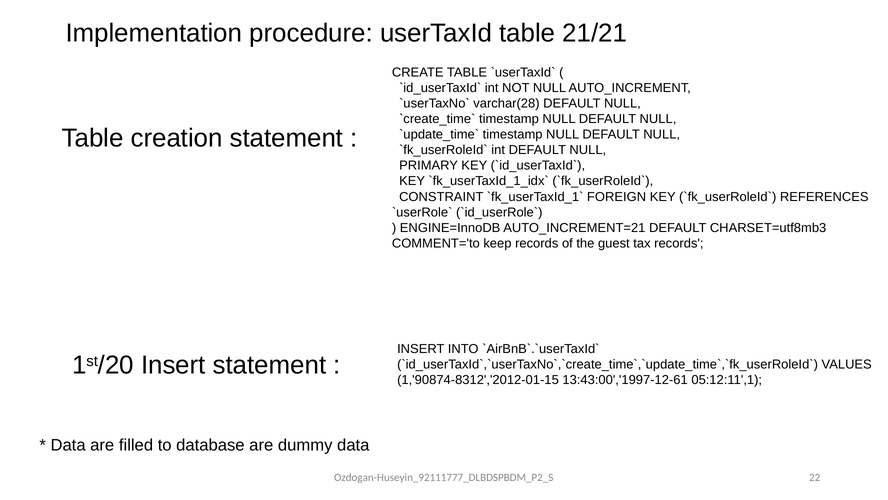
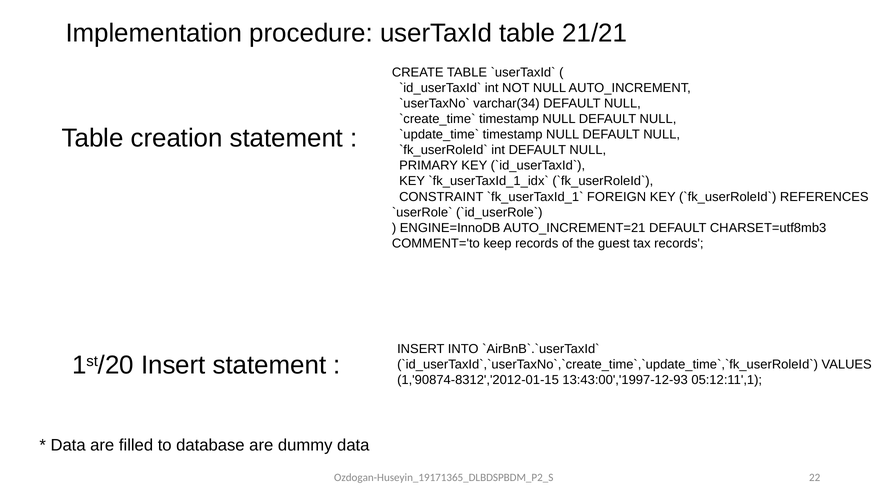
varchar(28: varchar(28 -> varchar(34
13:43:00','1997-12-61: 13:43:00','1997-12-61 -> 13:43:00','1997-12-93
Ozdogan-Huseyin_92111777_DLBDSPBDM_P2_S: Ozdogan-Huseyin_92111777_DLBDSPBDM_P2_S -> Ozdogan-Huseyin_19171365_DLBDSPBDM_P2_S
